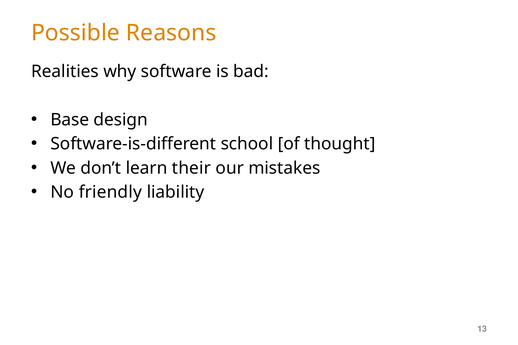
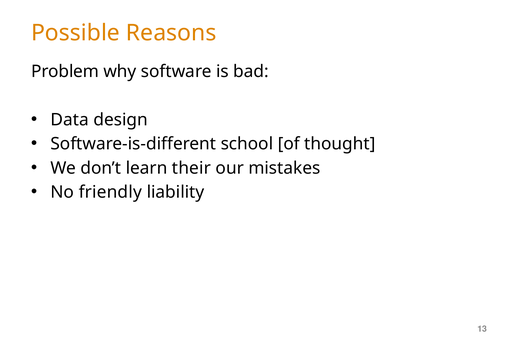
Realities: Realities -> Problem
Base: Base -> Data
